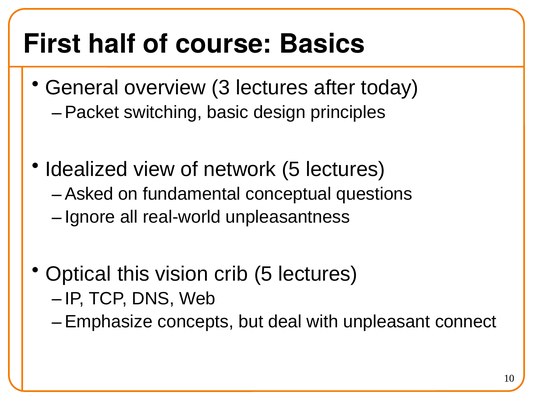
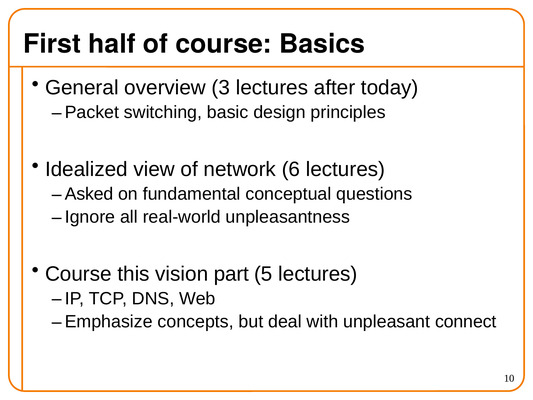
network 5: 5 -> 6
Optical at (78, 274): Optical -> Course
crib: crib -> part
